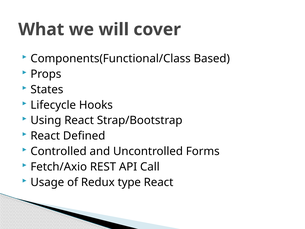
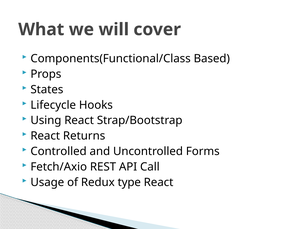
Defined: Defined -> Returns
